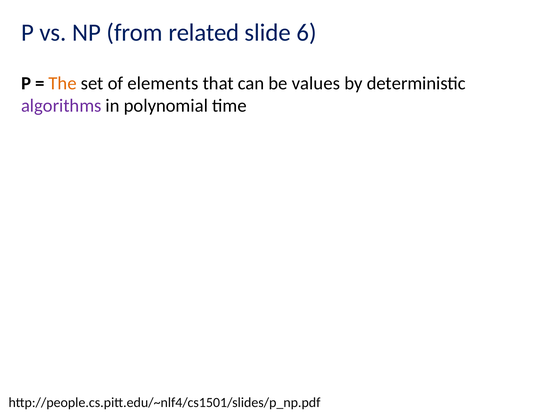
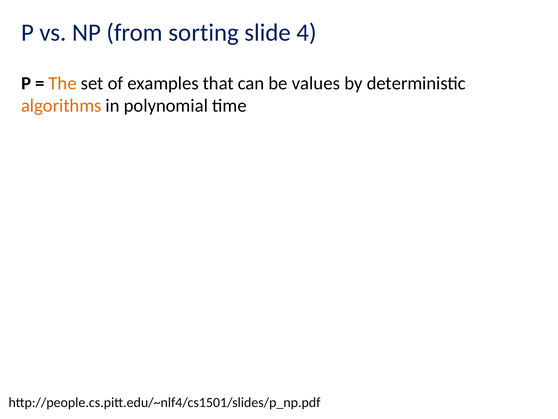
related: related -> sorting
6: 6 -> 4
elements: elements -> examples
algorithms colour: purple -> orange
